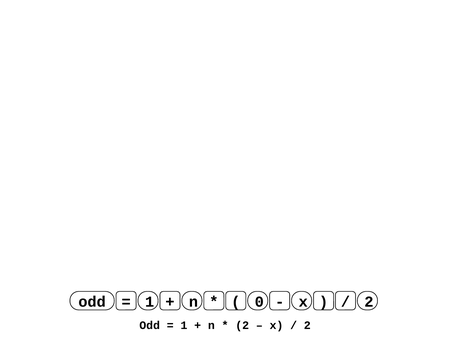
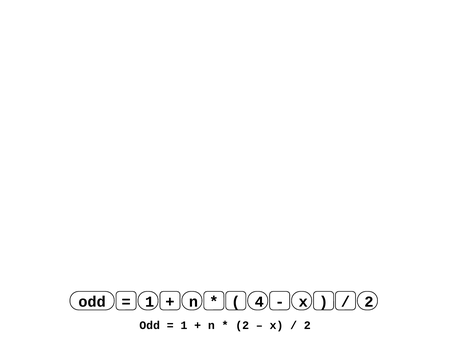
0: 0 -> 4
